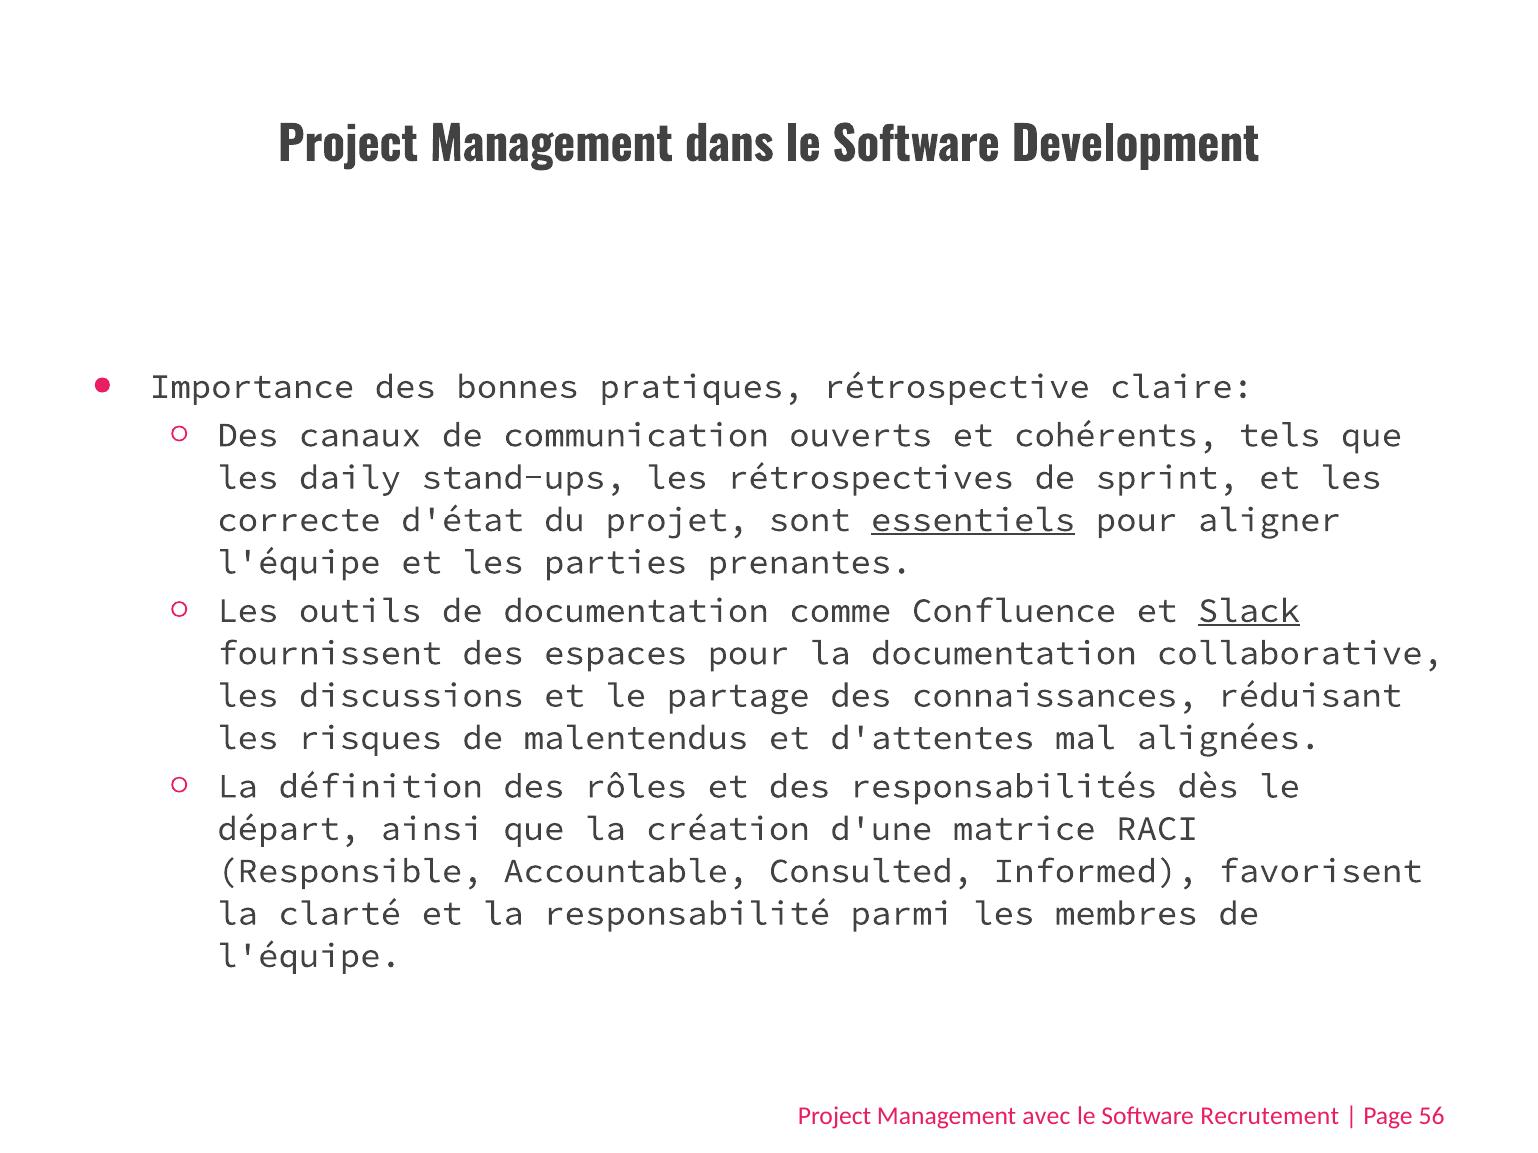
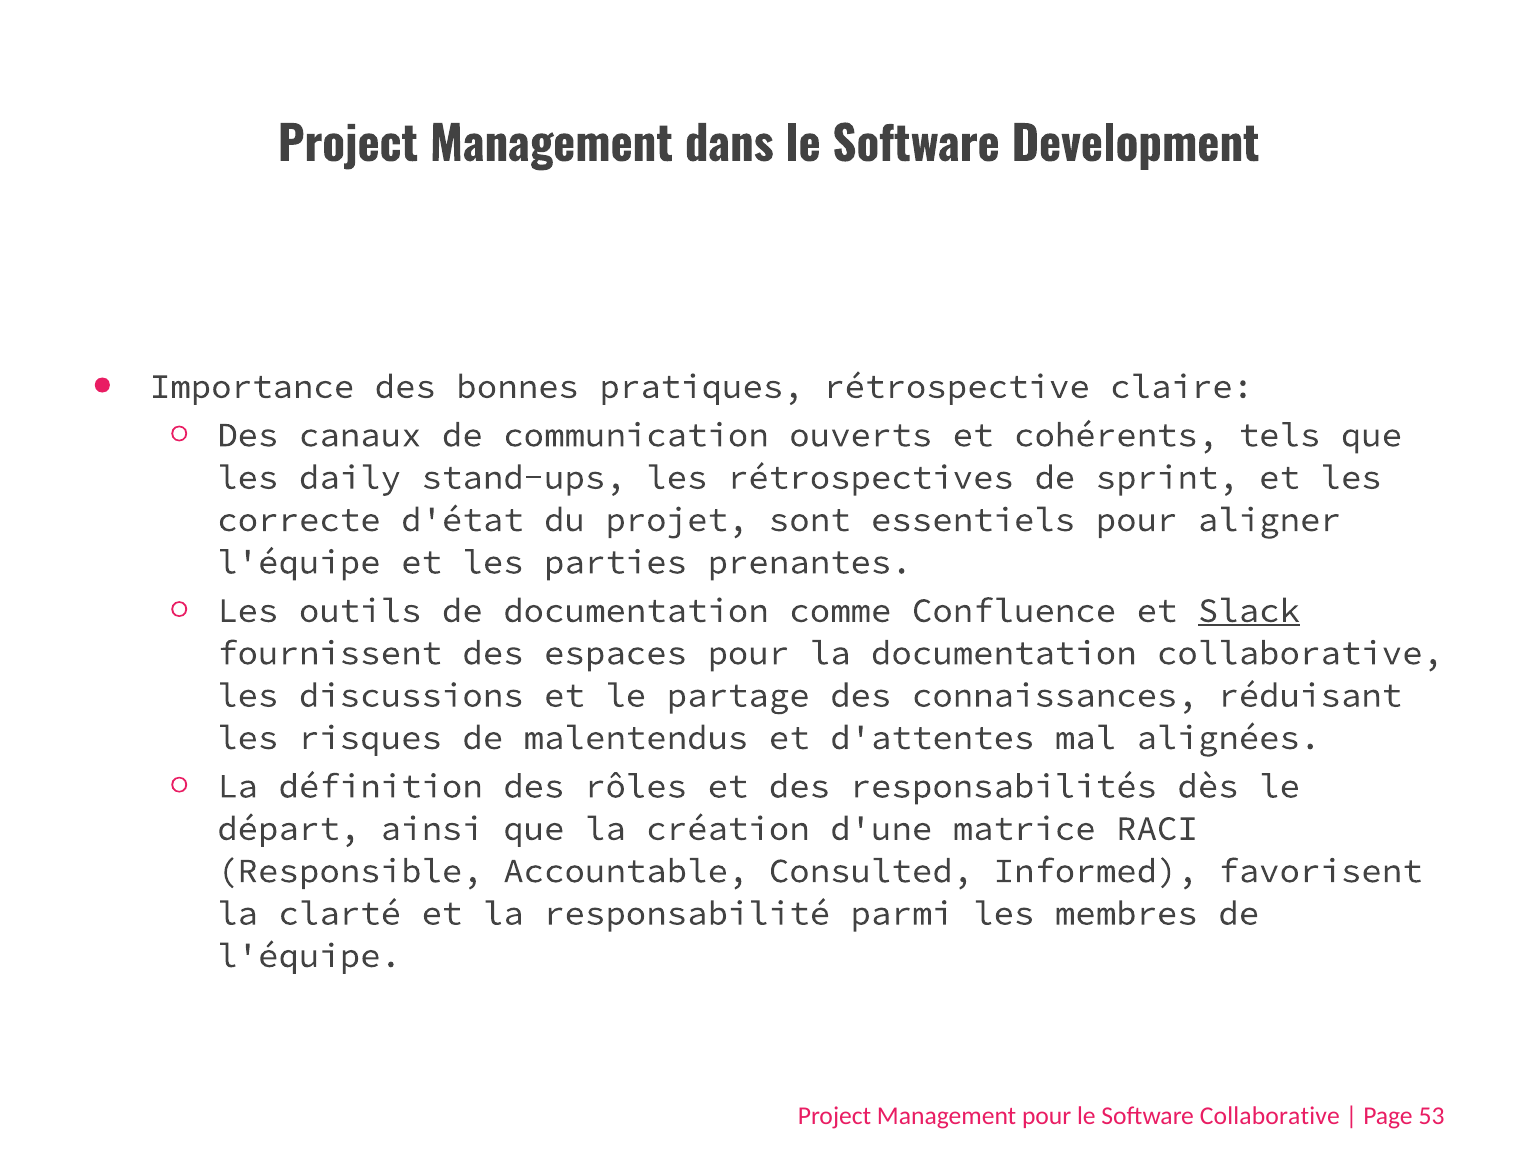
essentiels underline: present -> none
Management avec: avec -> pour
Software Recrutement: Recrutement -> Collaborative
56: 56 -> 53
